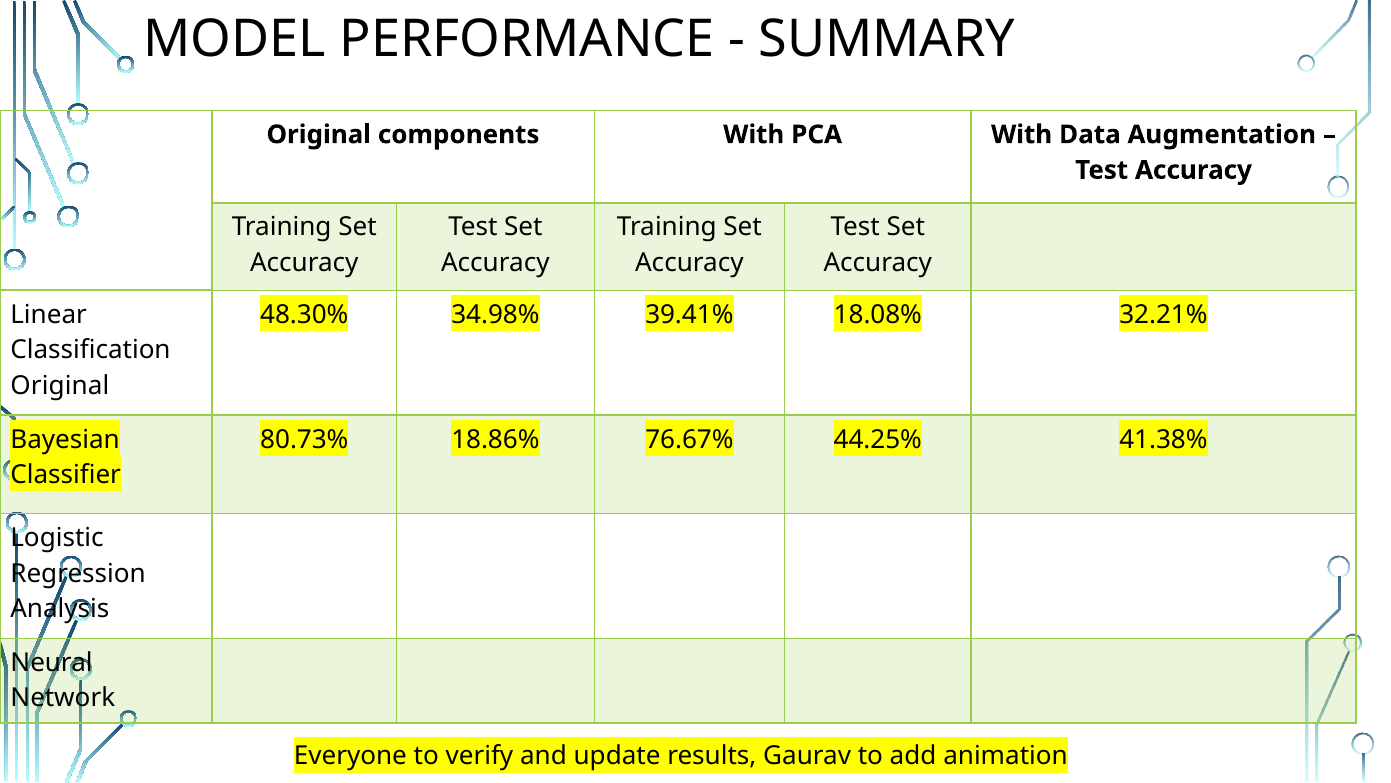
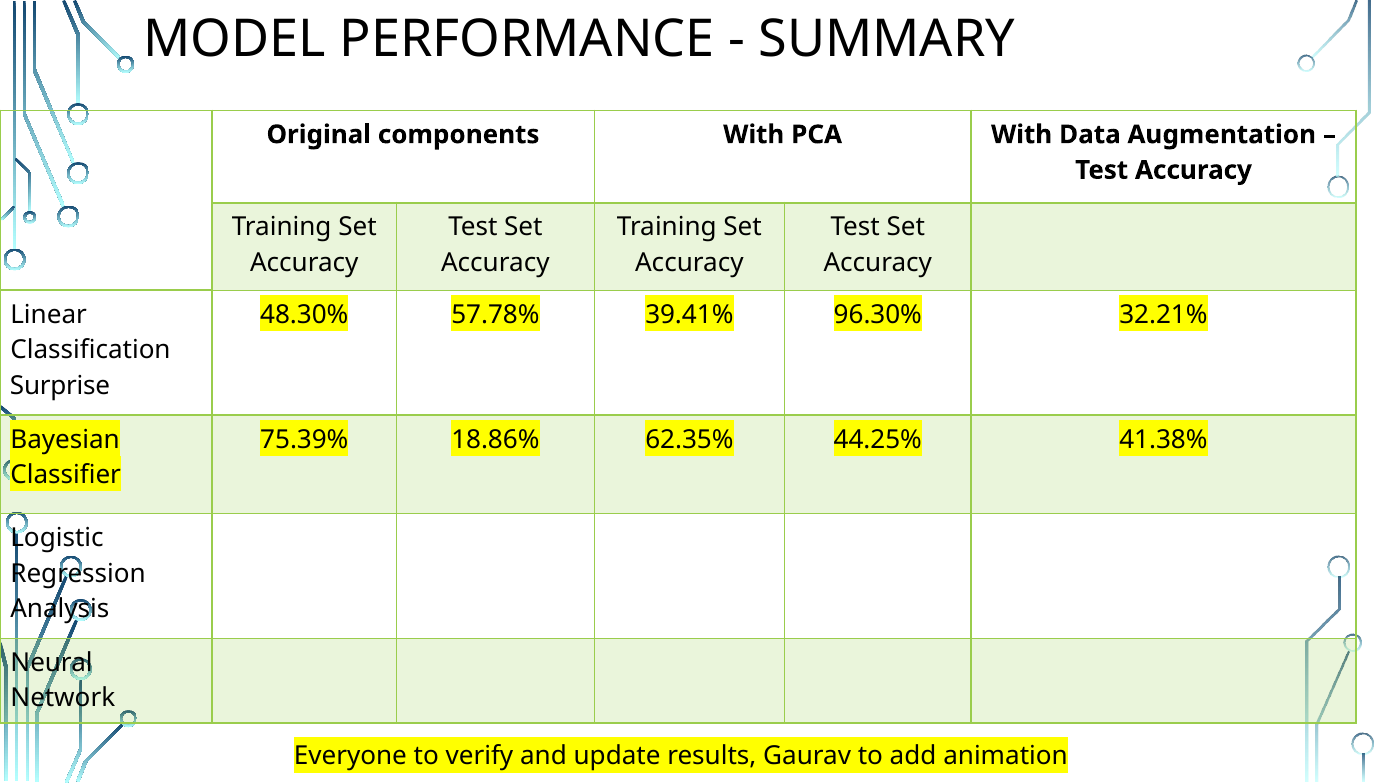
34.98%: 34.98% -> 57.78%
18.08%: 18.08% -> 96.30%
Original at (60, 385): Original -> Surprise
80.73%: 80.73% -> 75.39%
76.67%: 76.67% -> 62.35%
